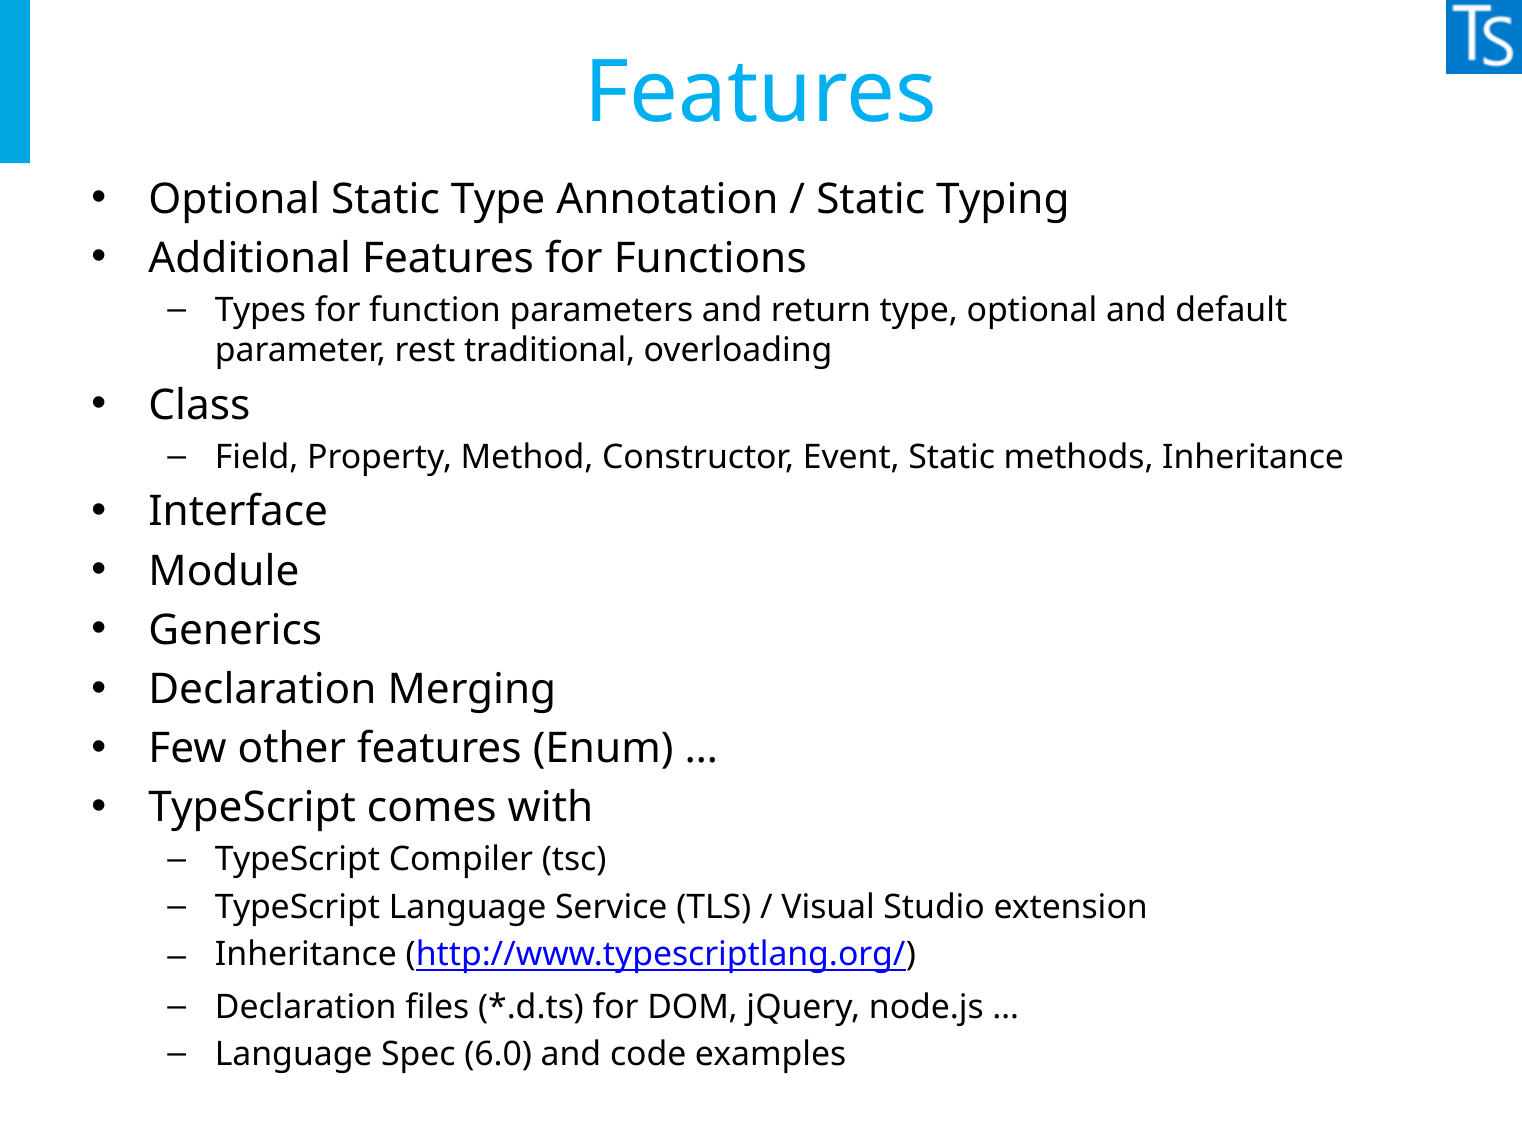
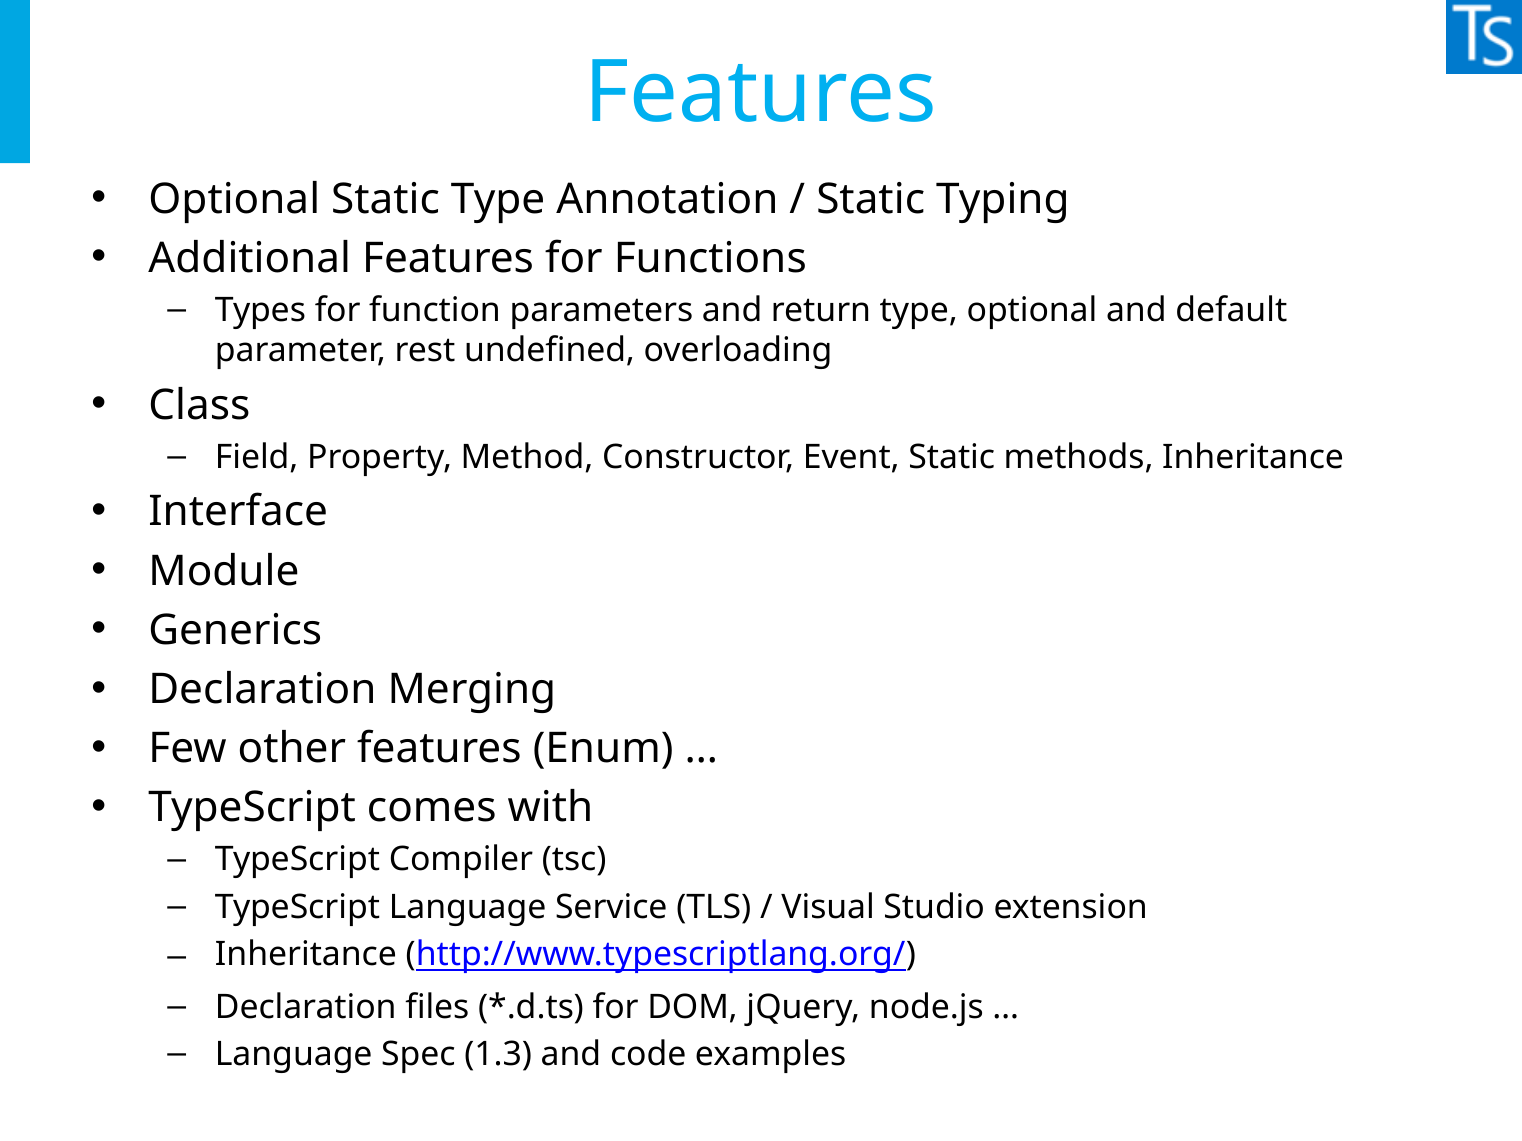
traditional: traditional -> undefined
6.0: 6.0 -> 1.3
